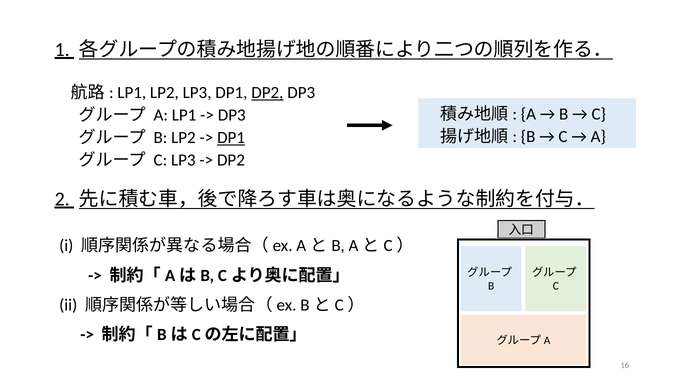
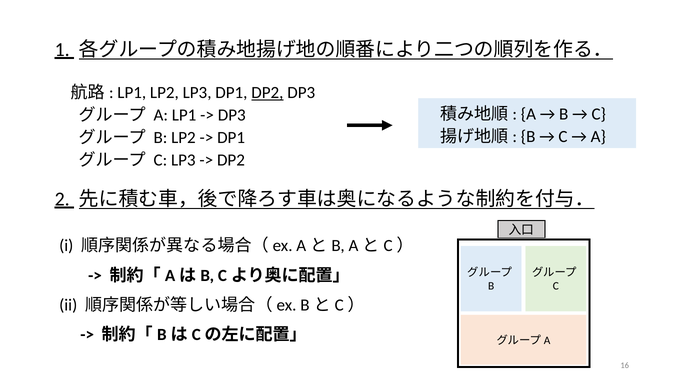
DP1 at (231, 138) underline: present -> none
